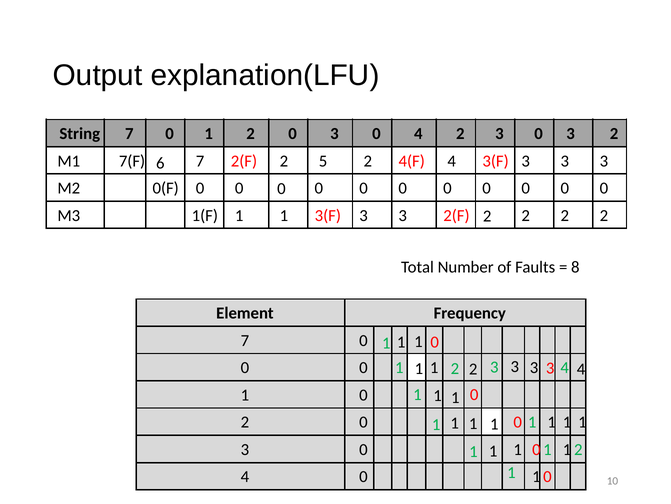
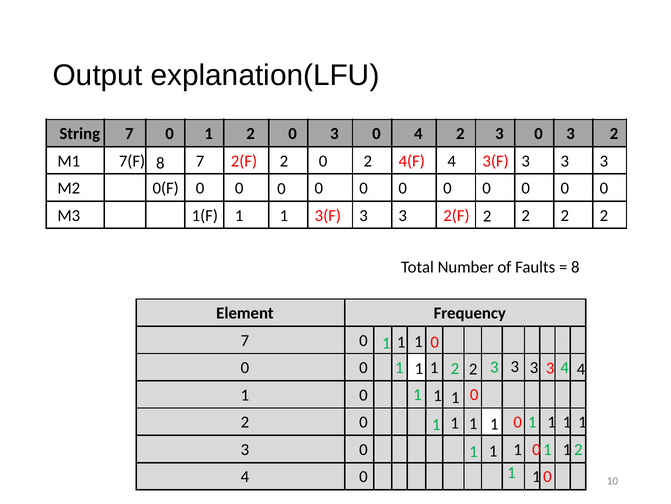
7(F 6: 6 -> 8
2(F 2 5: 5 -> 0
